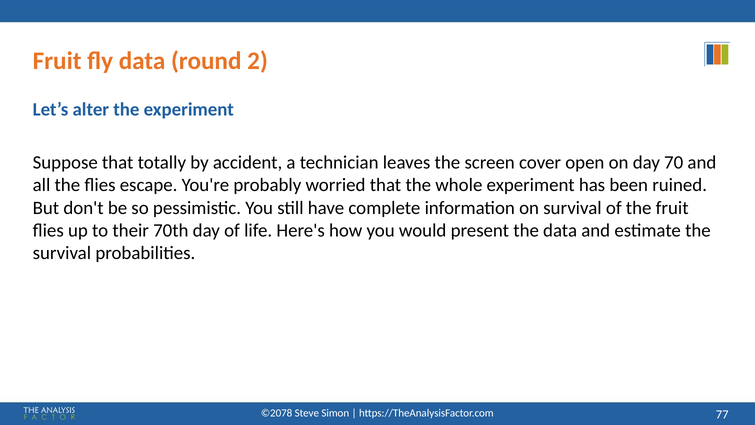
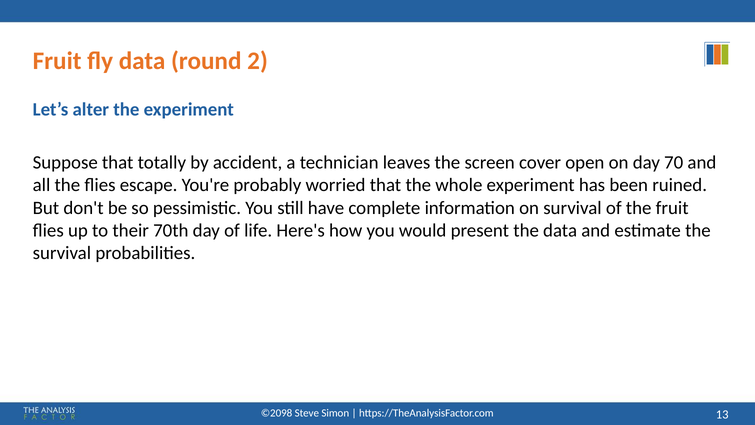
©2078: ©2078 -> ©2098
77: 77 -> 13
